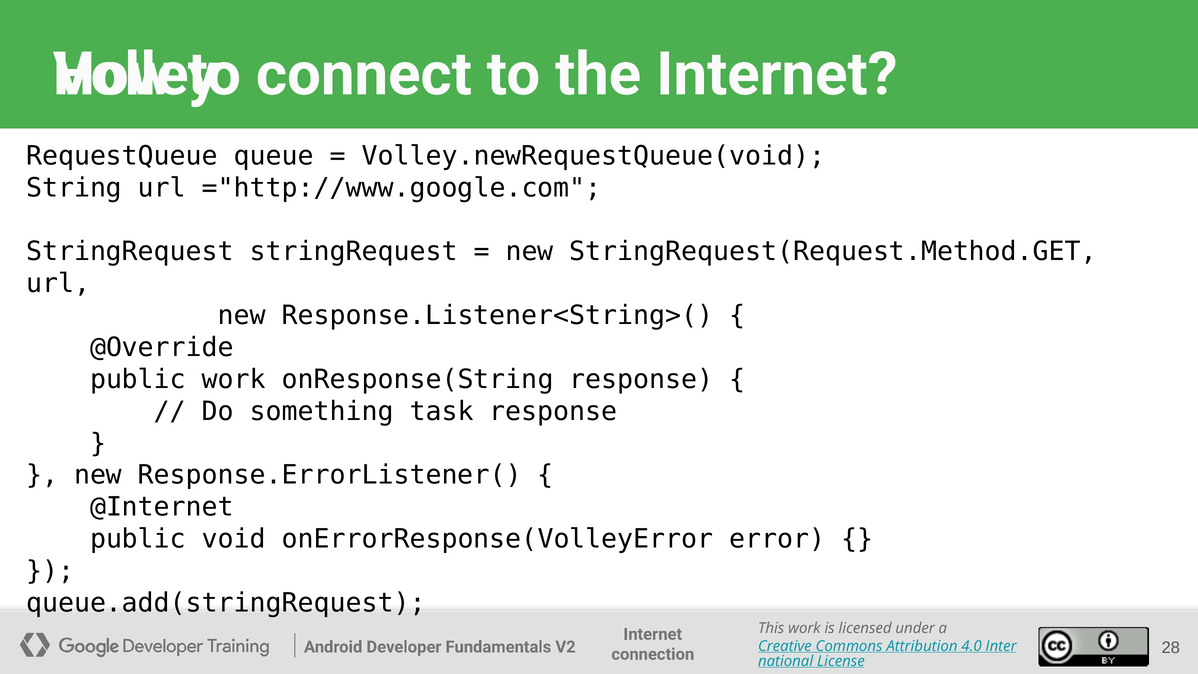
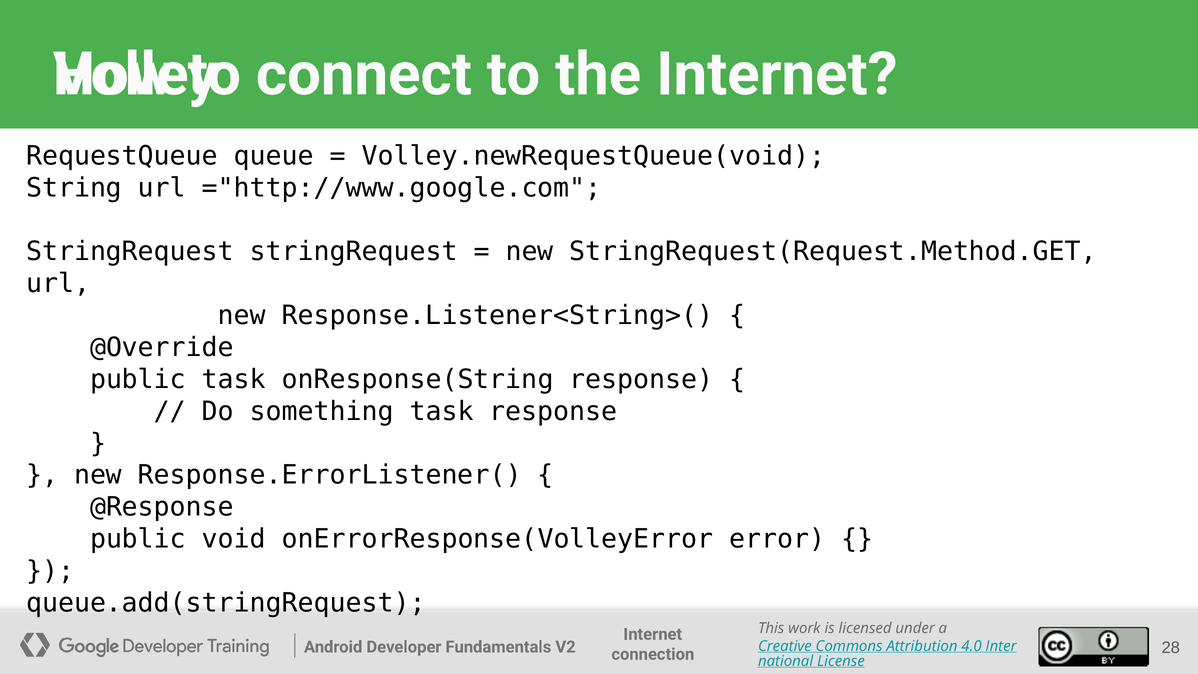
public work: work -> task
@Internet: @Internet -> @Response
